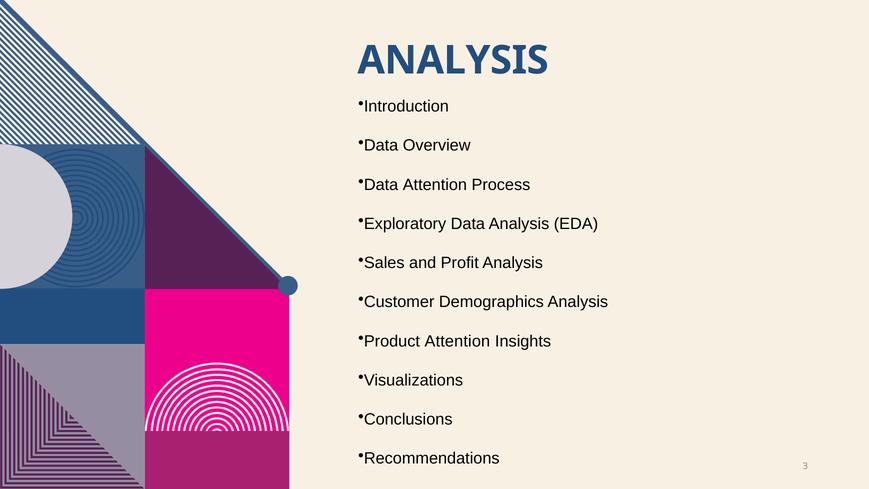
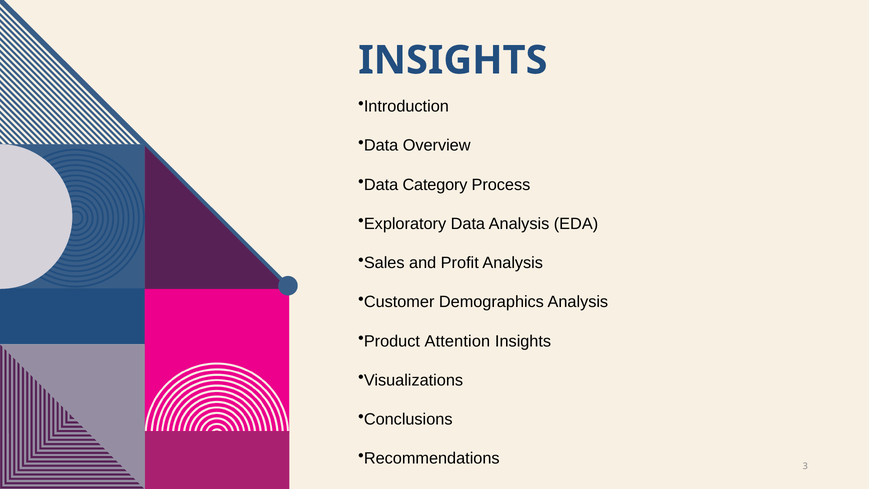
ANALYSIS at (453, 60): ANALYSIS -> INSIGHTS
Data Attention: Attention -> Category
